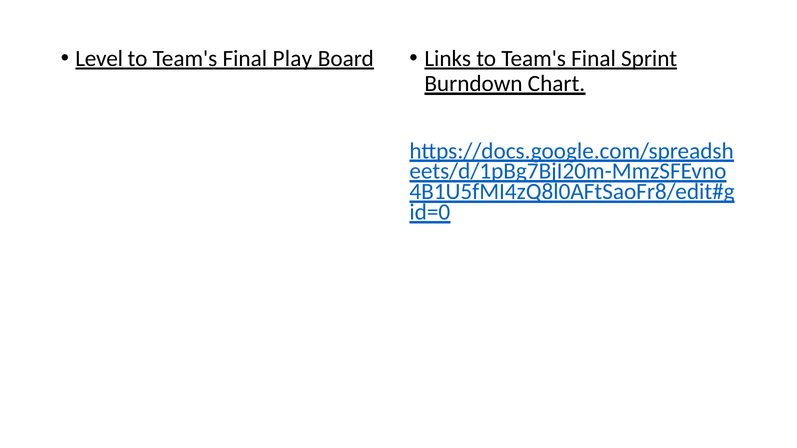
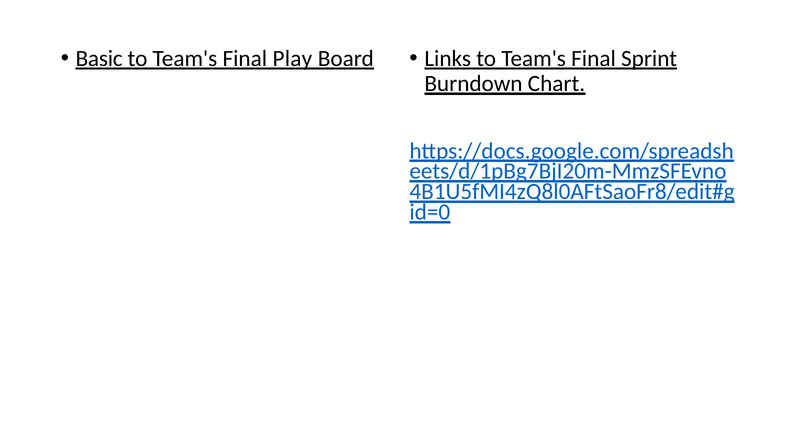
Level: Level -> Basic
